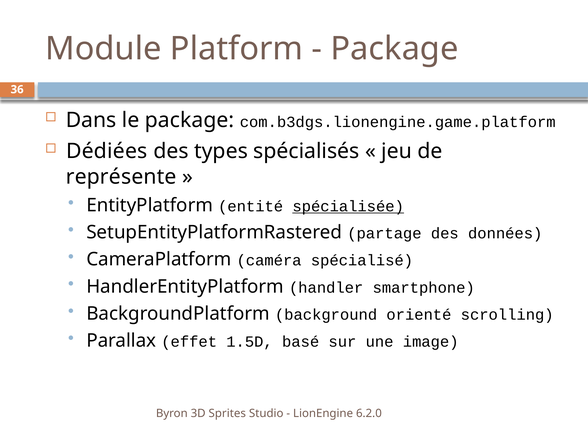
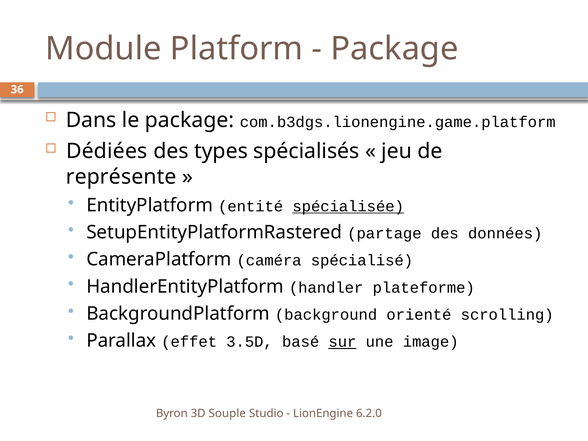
smartphone: smartphone -> plateforme
1.5D: 1.5D -> 3.5D
sur underline: none -> present
Sprites: Sprites -> Souple
